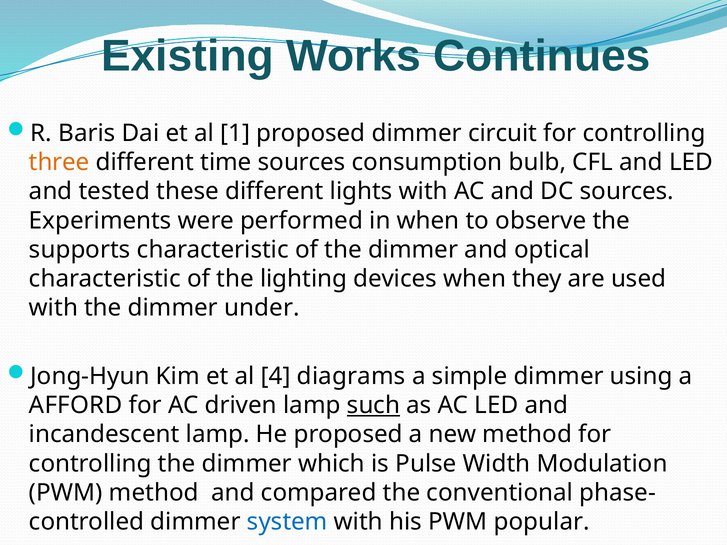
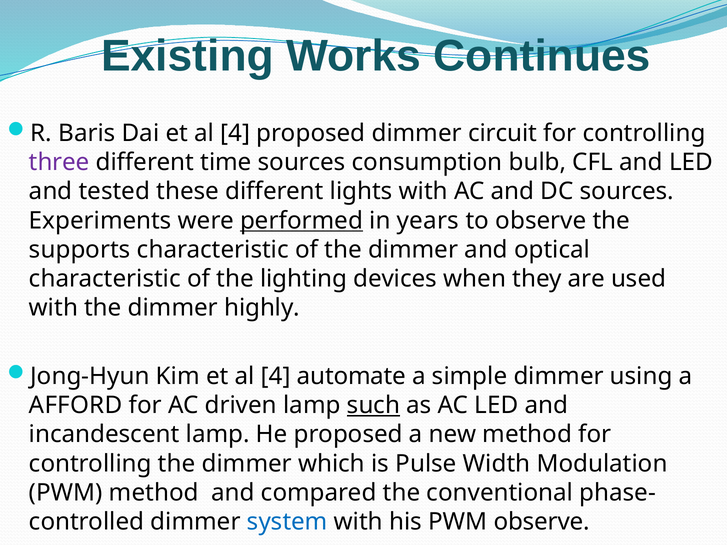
Dai et al 1: 1 -> 4
three colour: orange -> purple
performed underline: none -> present
in when: when -> years
under: under -> highly
diagrams: diagrams -> automate
PWM popular: popular -> observe
